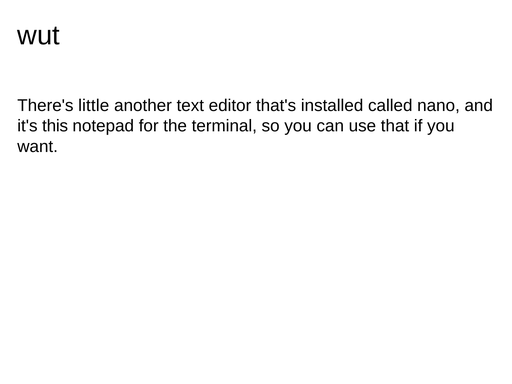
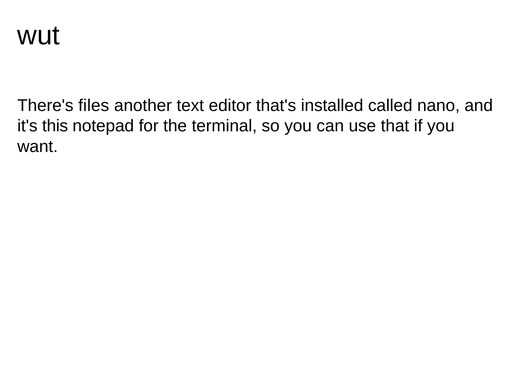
little: little -> files
